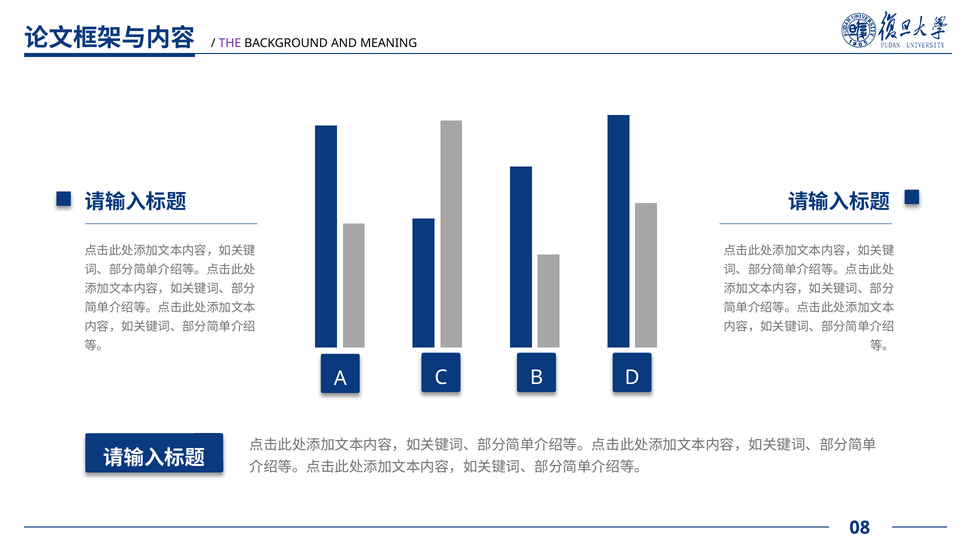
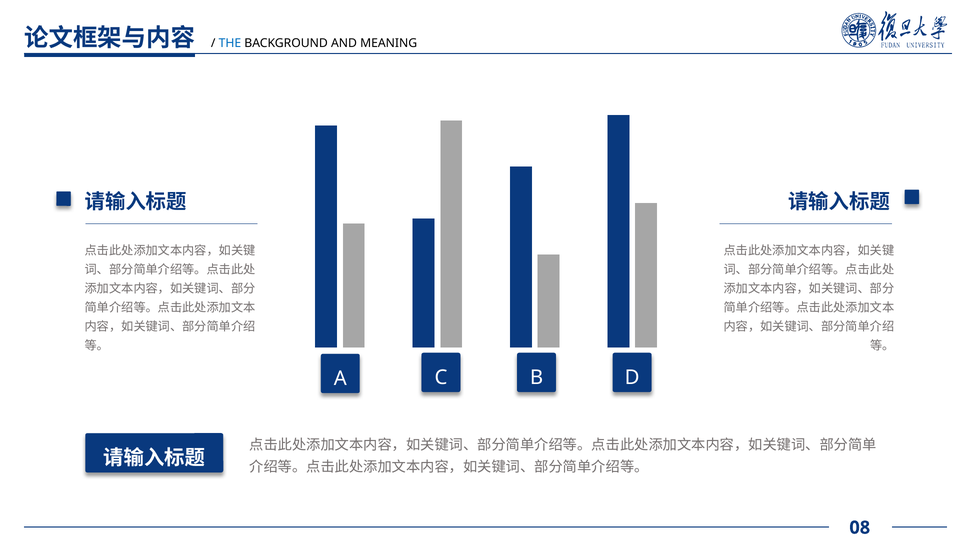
THE colour: purple -> blue
